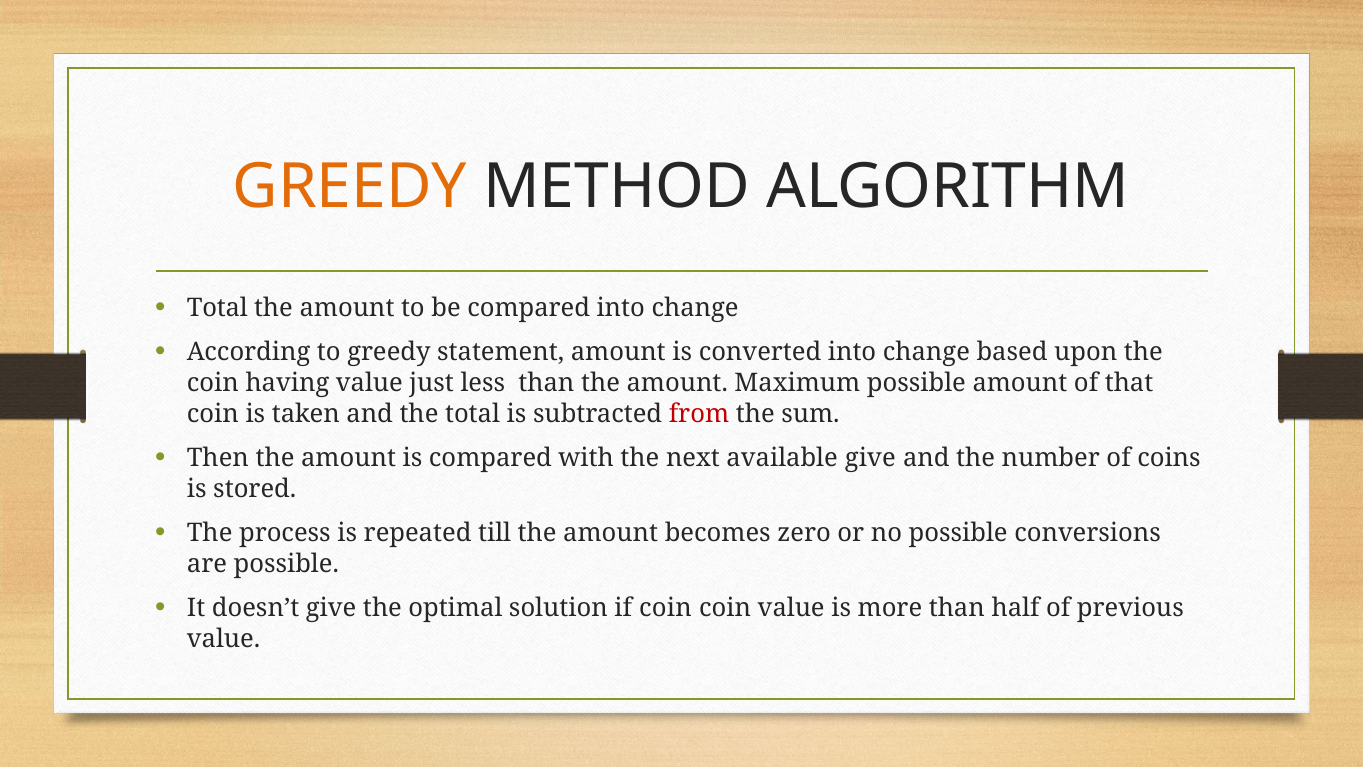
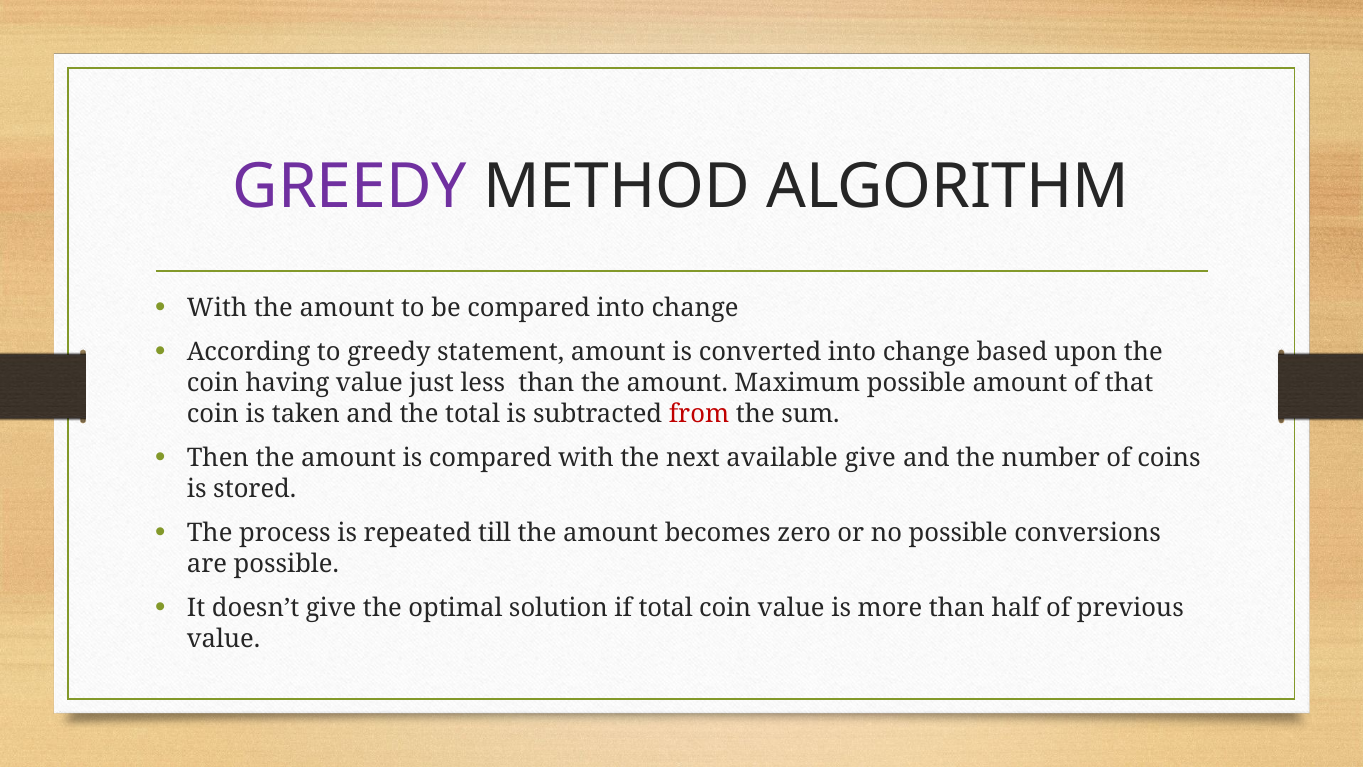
GREEDY at (350, 187) colour: orange -> purple
Total at (217, 308): Total -> With
if coin: coin -> total
